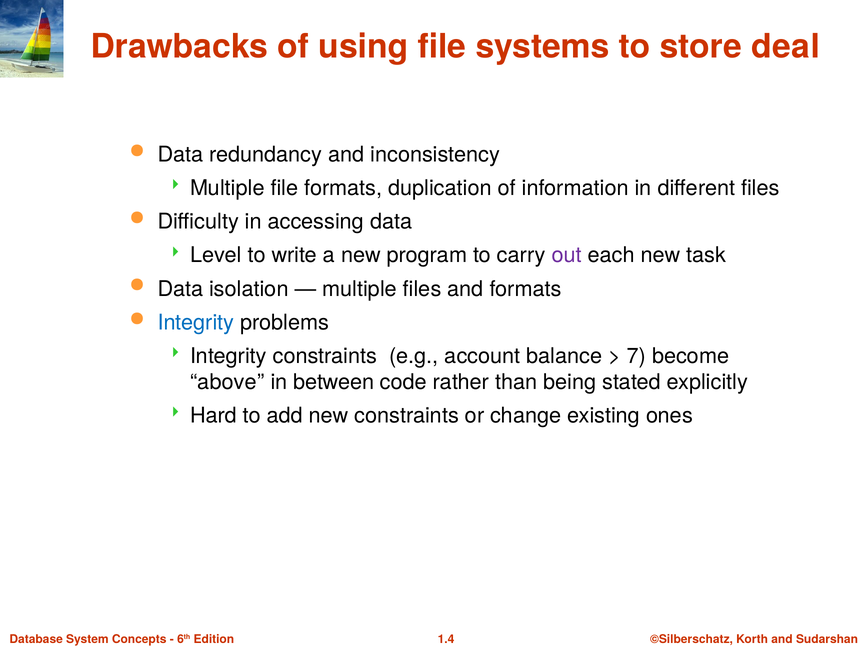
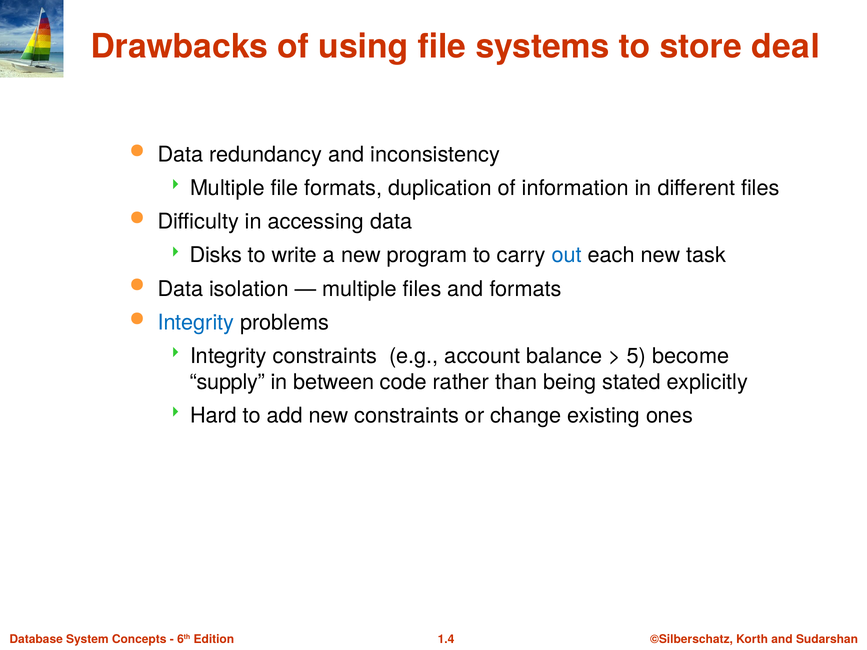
Level: Level -> Disks
out colour: purple -> blue
7: 7 -> 5
above: above -> supply
